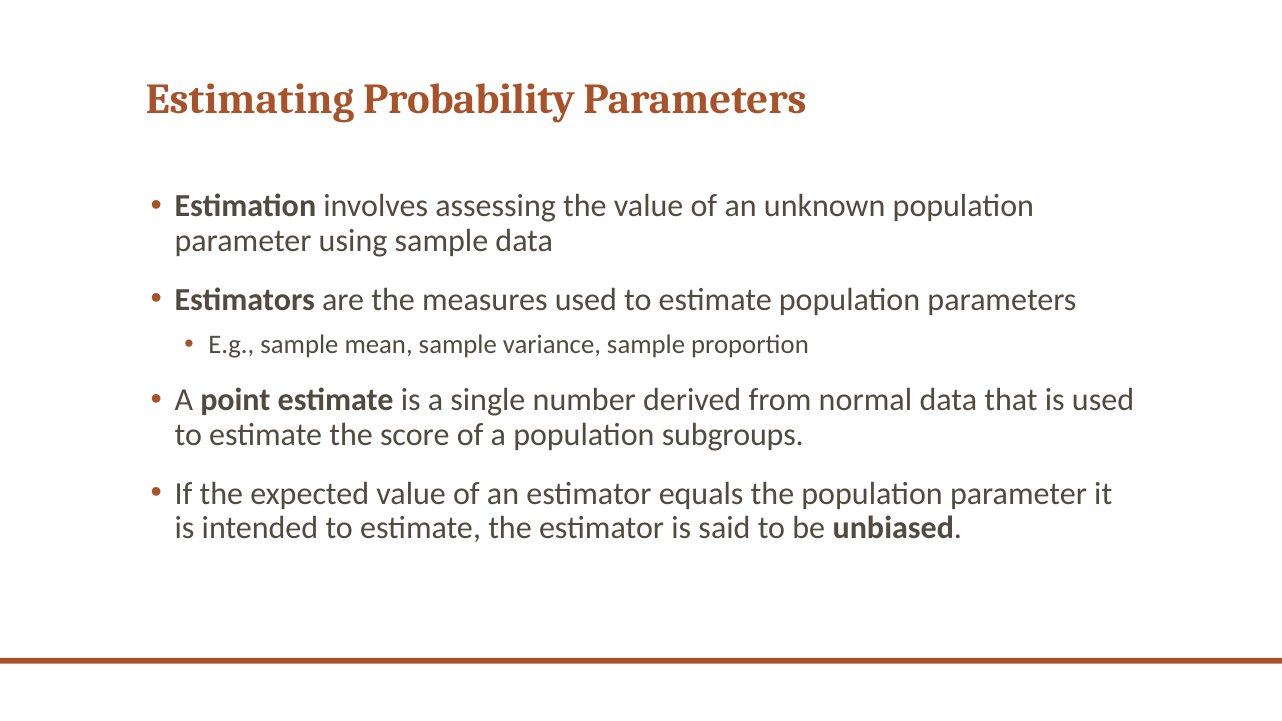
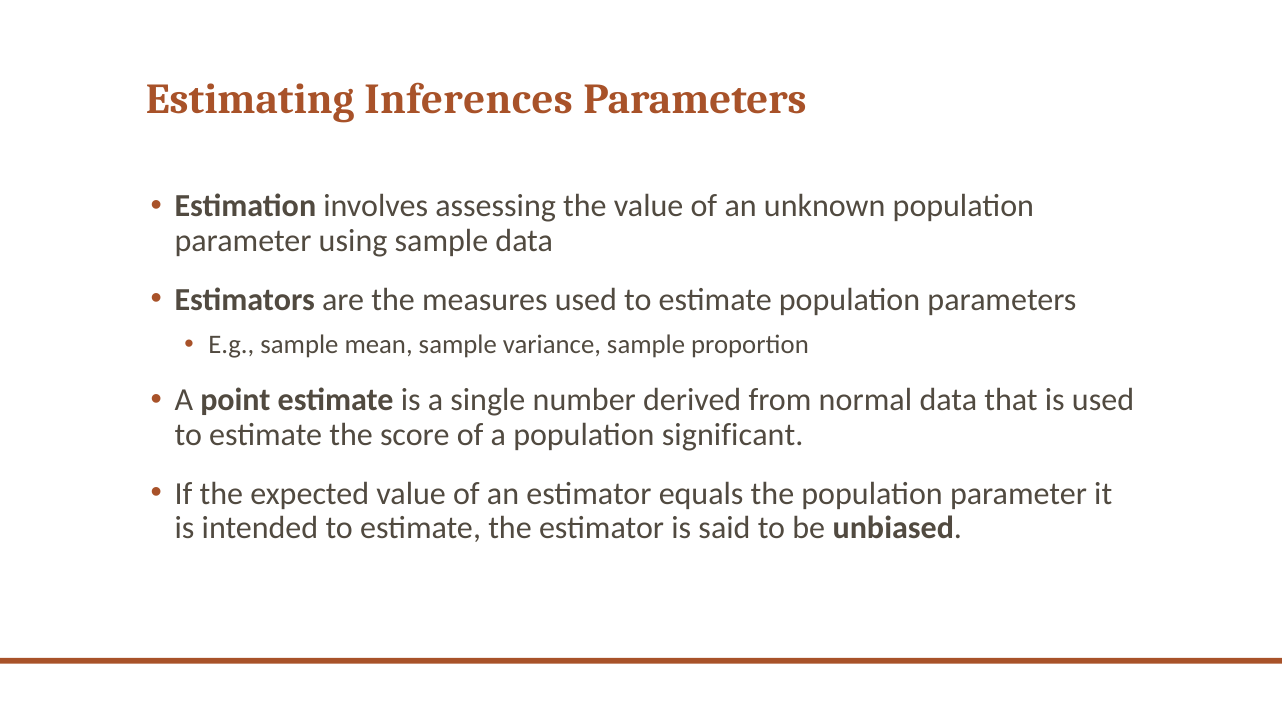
Probability: Probability -> Inferences
subgroups: subgroups -> significant
